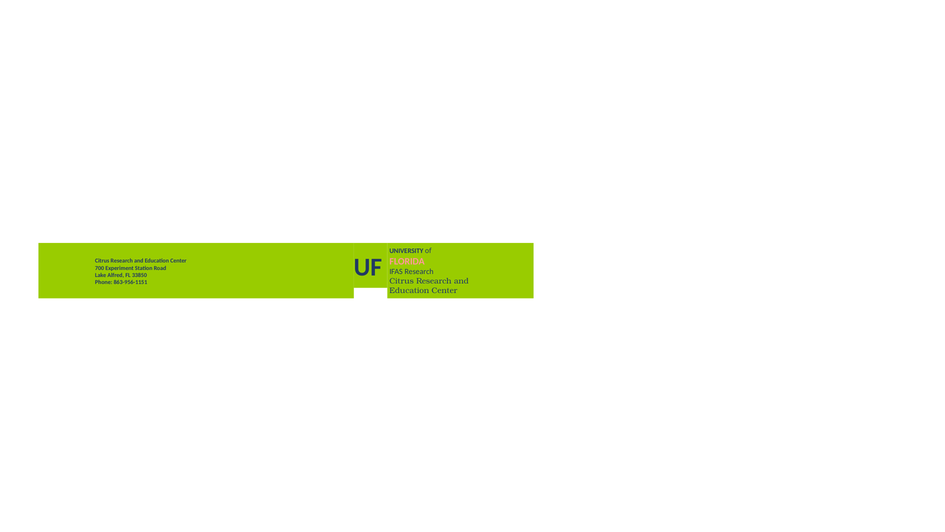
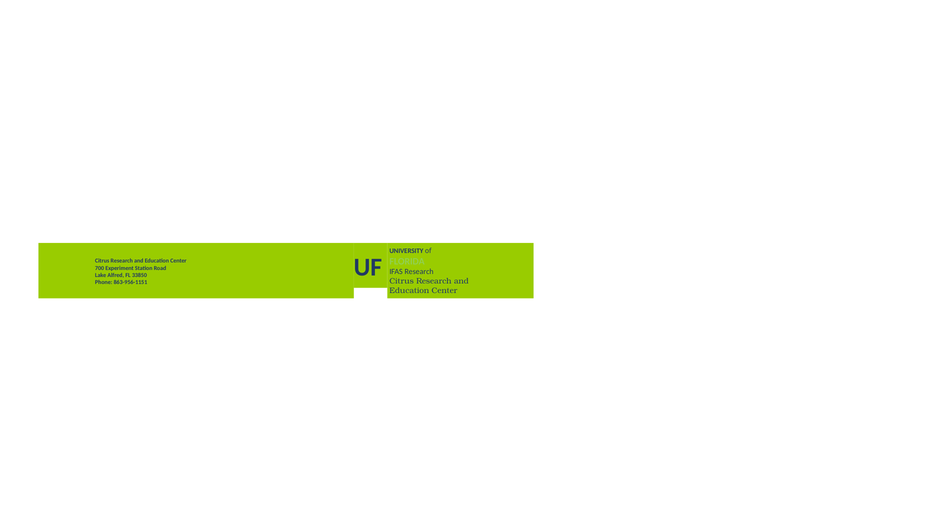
FLORIDA colour: pink -> light green
